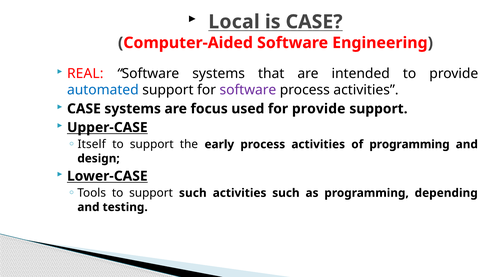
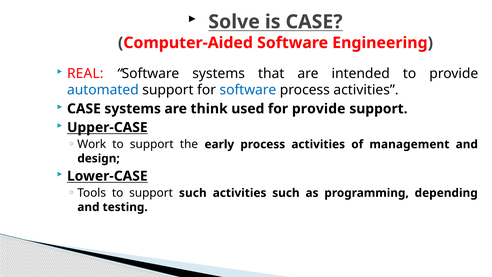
Local: Local -> Solve
software at (248, 90) colour: purple -> blue
focus: focus -> think
Itself: Itself -> Work
of programming: programming -> management
